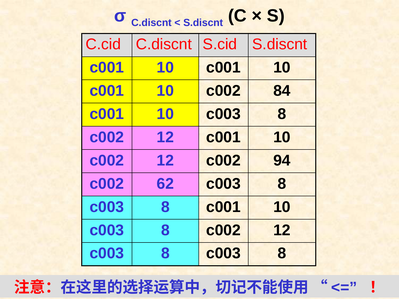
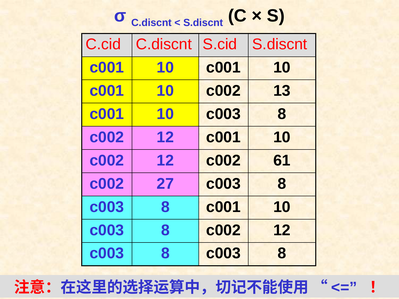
84: 84 -> 13
94: 94 -> 61
62: 62 -> 27
